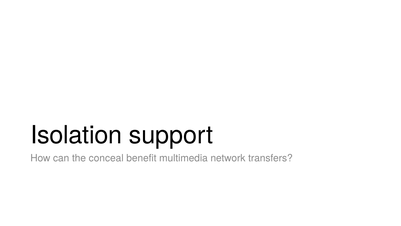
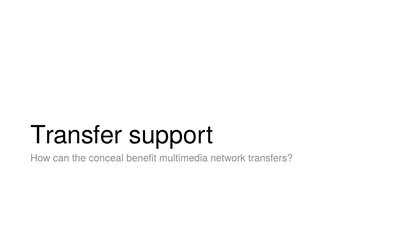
Isolation: Isolation -> Transfer
